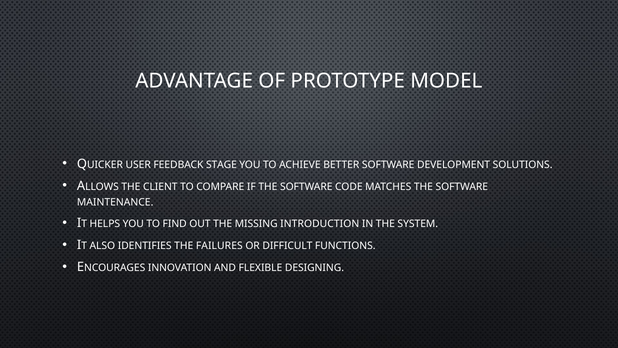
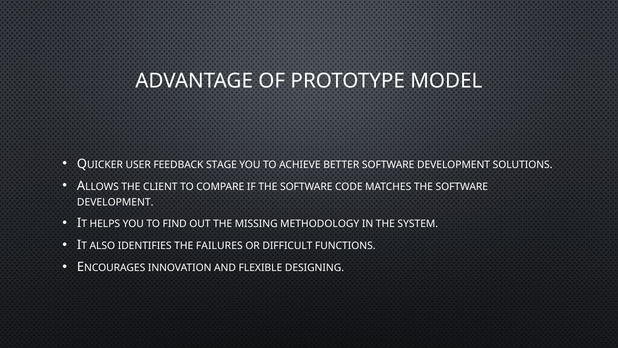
MAINTENANCE at (115, 202): MAINTENANCE -> DEVELOPMENT
INTRODUCTION: INTRODUCTION -> METHODOLOGY
